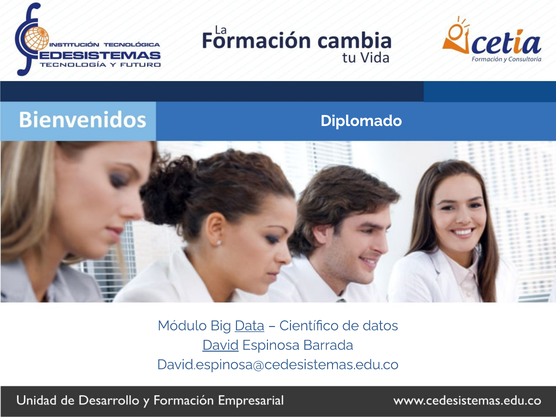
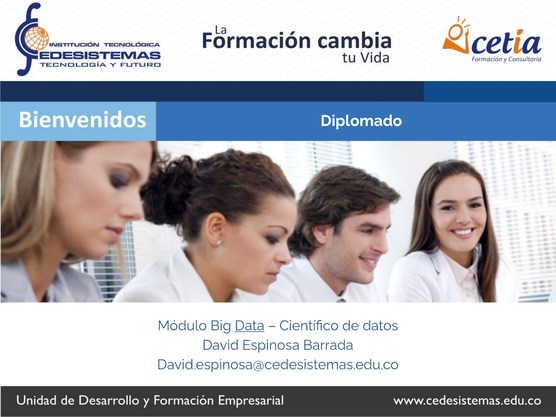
David underline: present -> none
